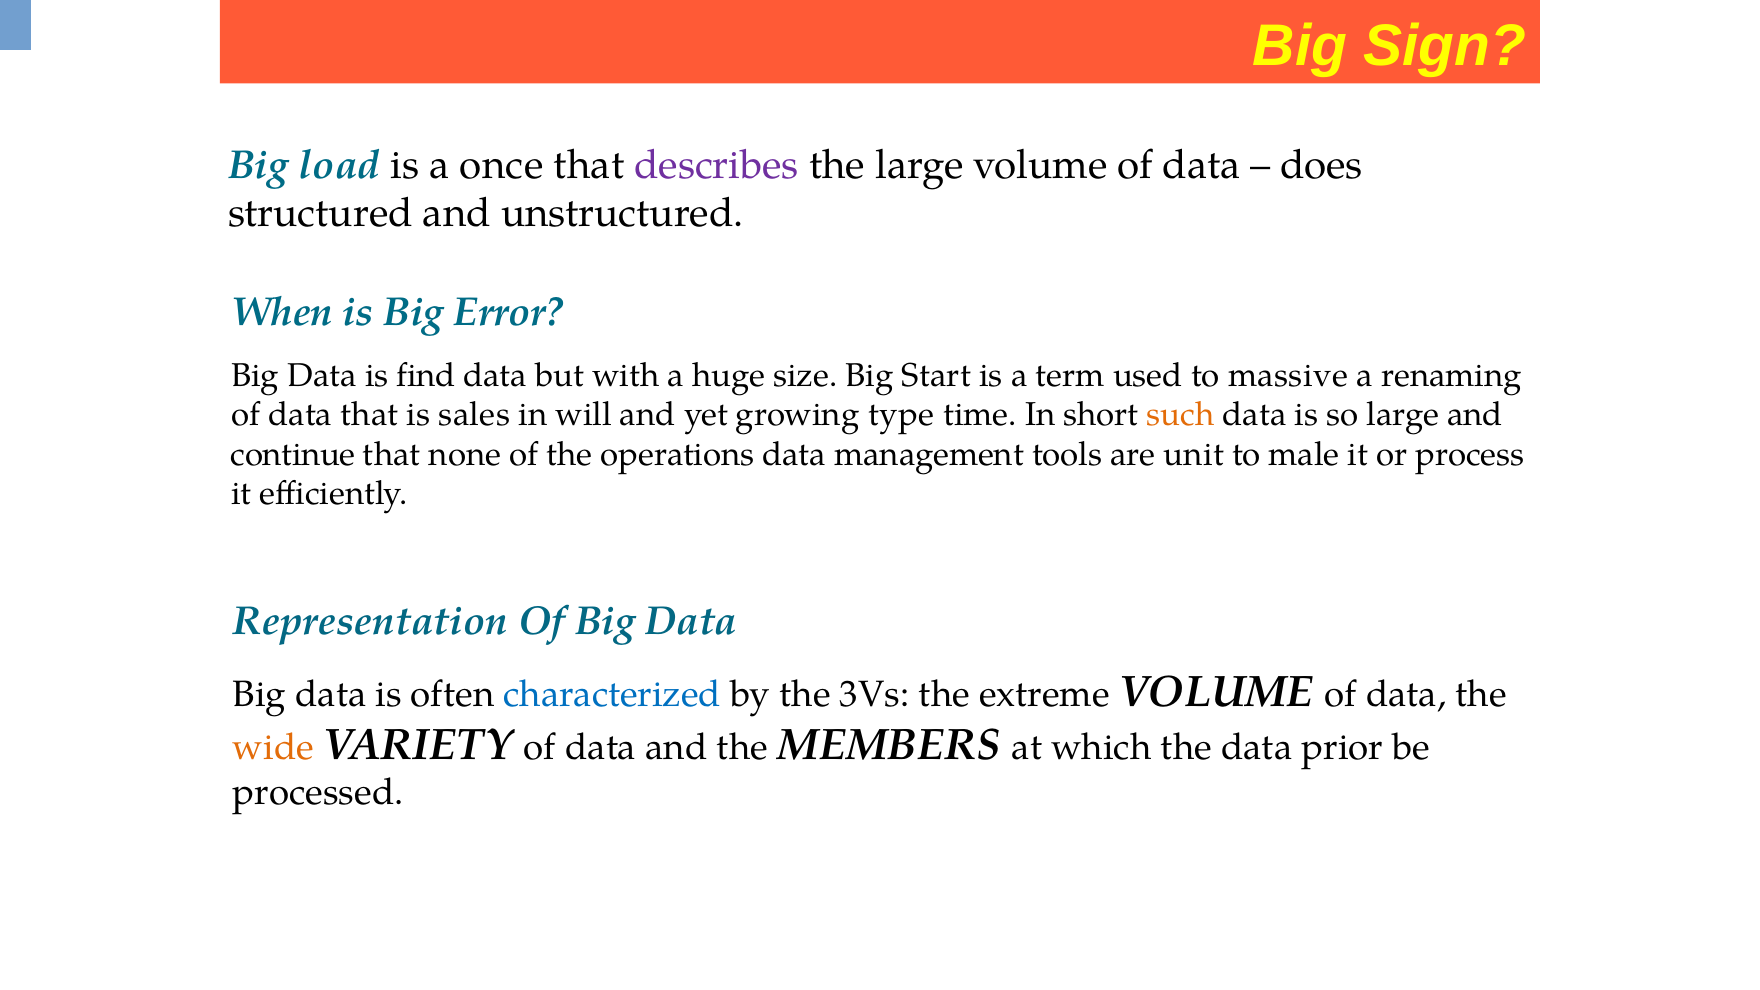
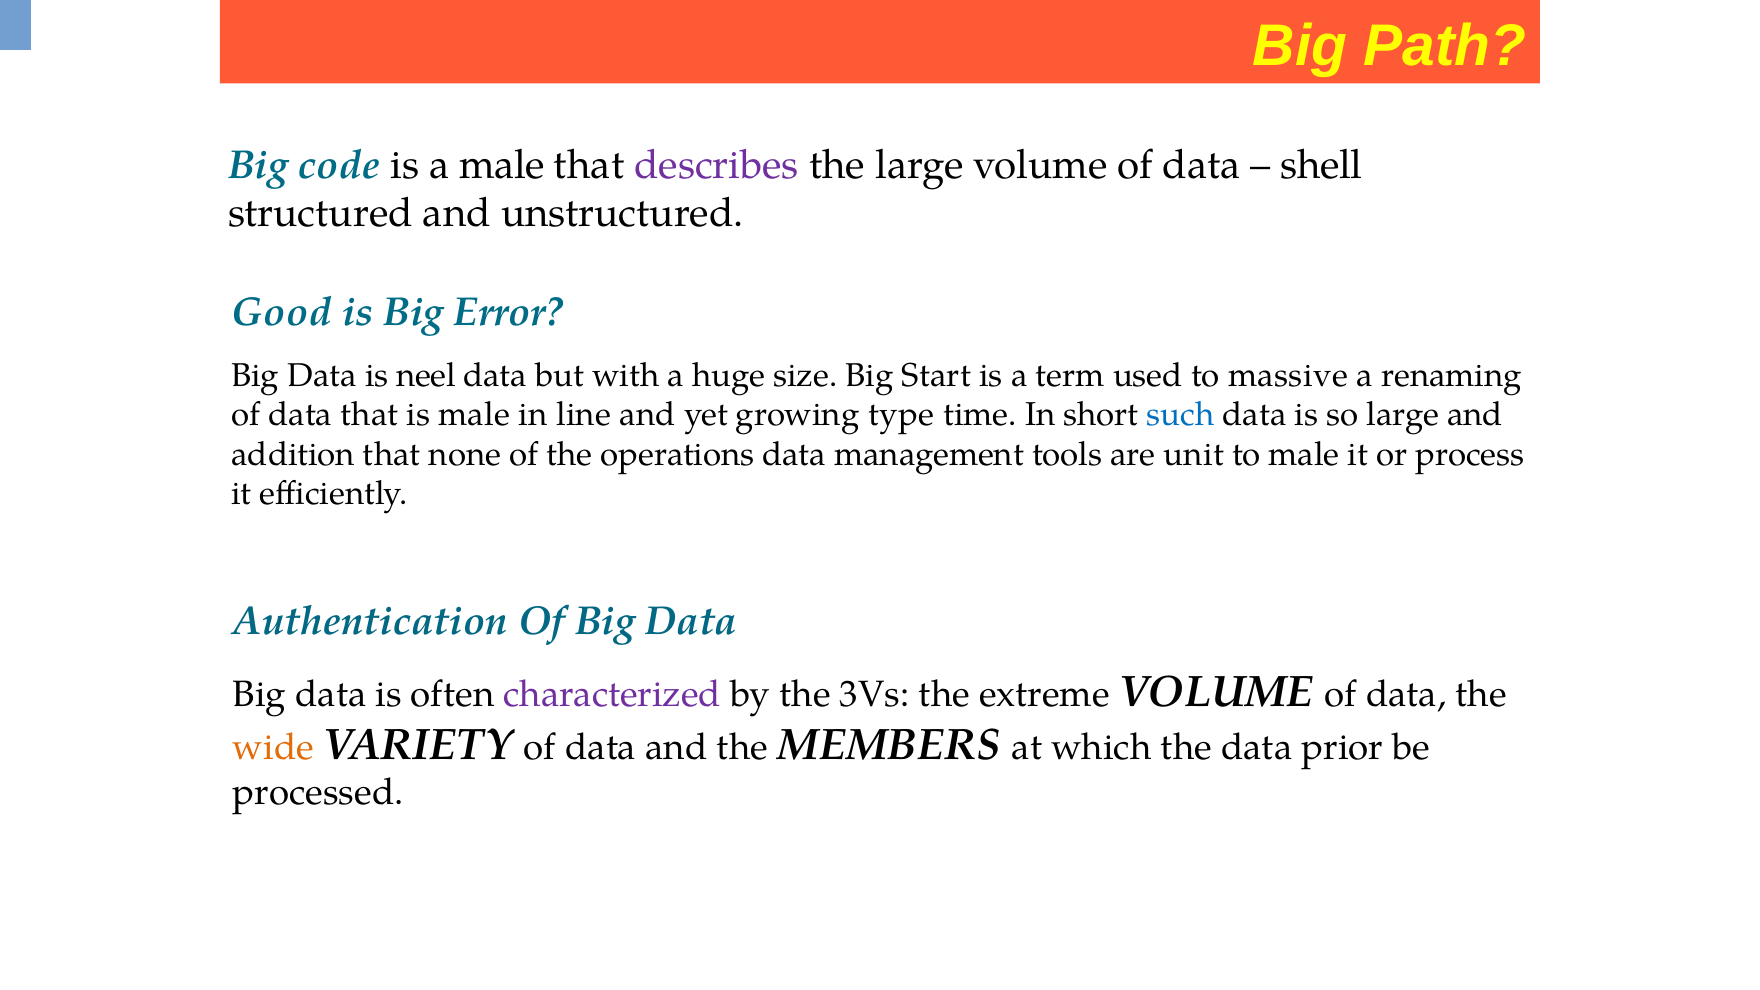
Sign: Sign -> Path
load: load -> code
a once: once -> male
does: does -> shell
When: When -> Good
find: find -> neel
is sales: sales -> male
will: will -> line
such colour: orange -> blue
continue: continue -> addition
Representation: Representation -> Authentication
characterized colour: blue -> purple
